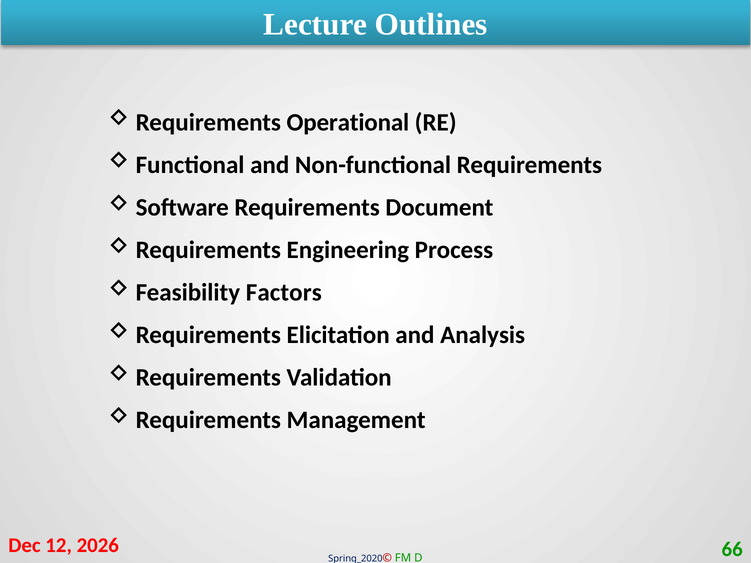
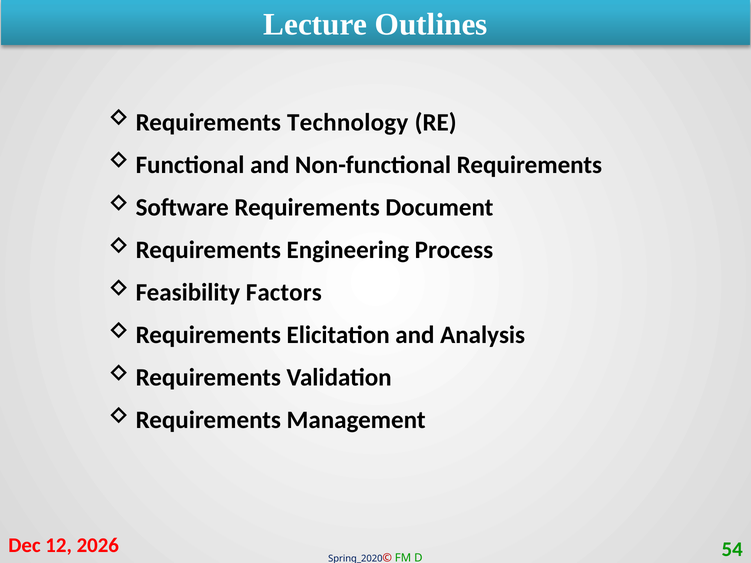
Operational: Operational -> Technology
66: 66 -> 54
